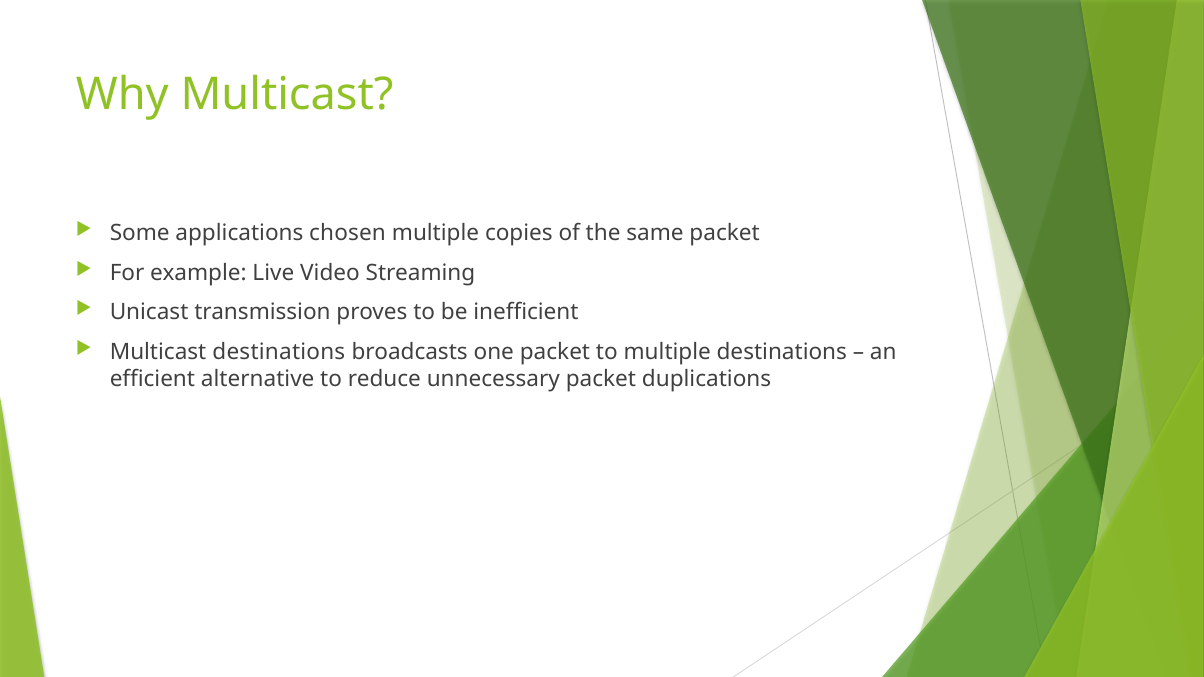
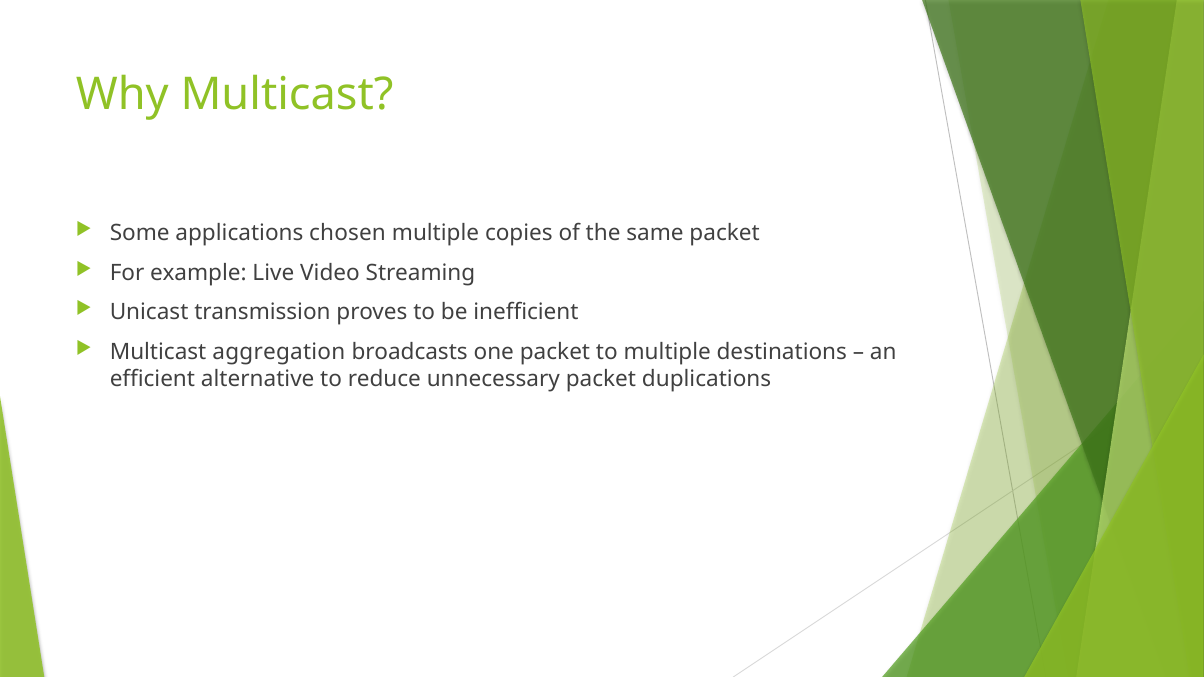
Multicast destinations: destinations -> aggregation
